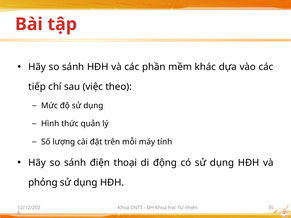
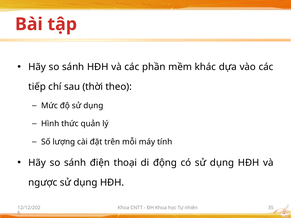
việc: việc -> thời
phỏng: phỏng -> ngược
